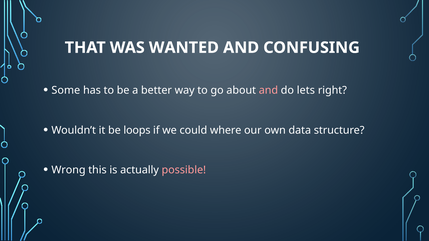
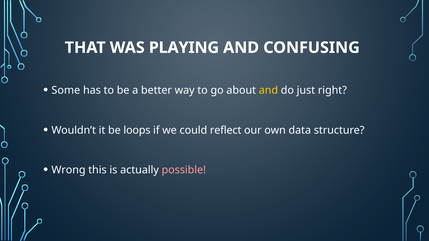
WANTED: WANTED -> PLAYING
and at (268, 91) colour: pink -> yellow
lets: lets -> just
where: where -> reflect
